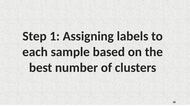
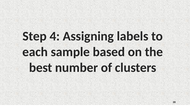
1: 1 -> 4
